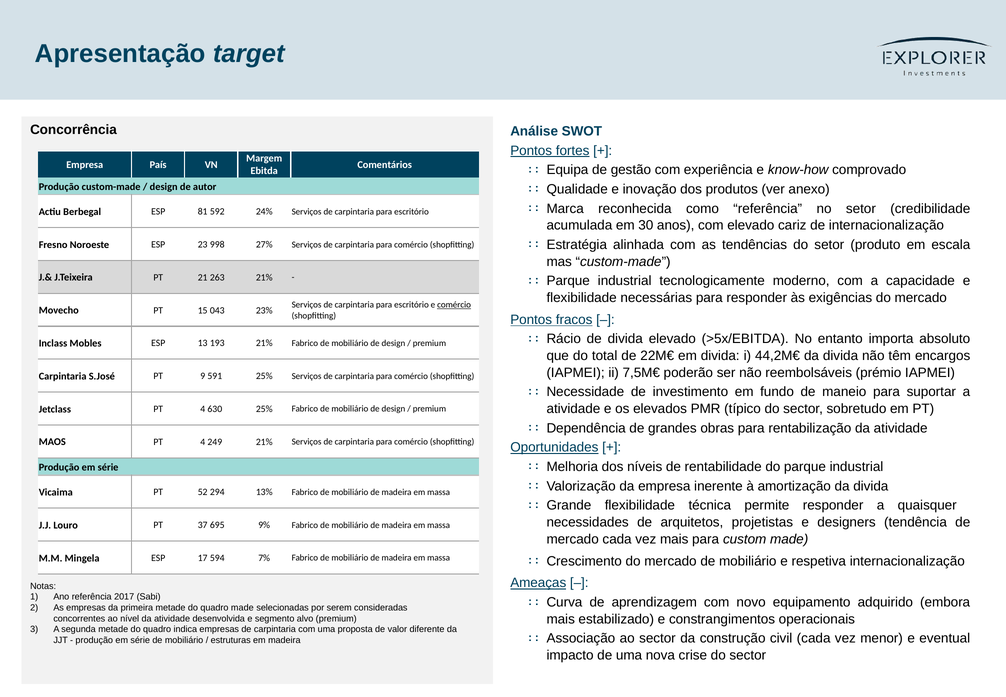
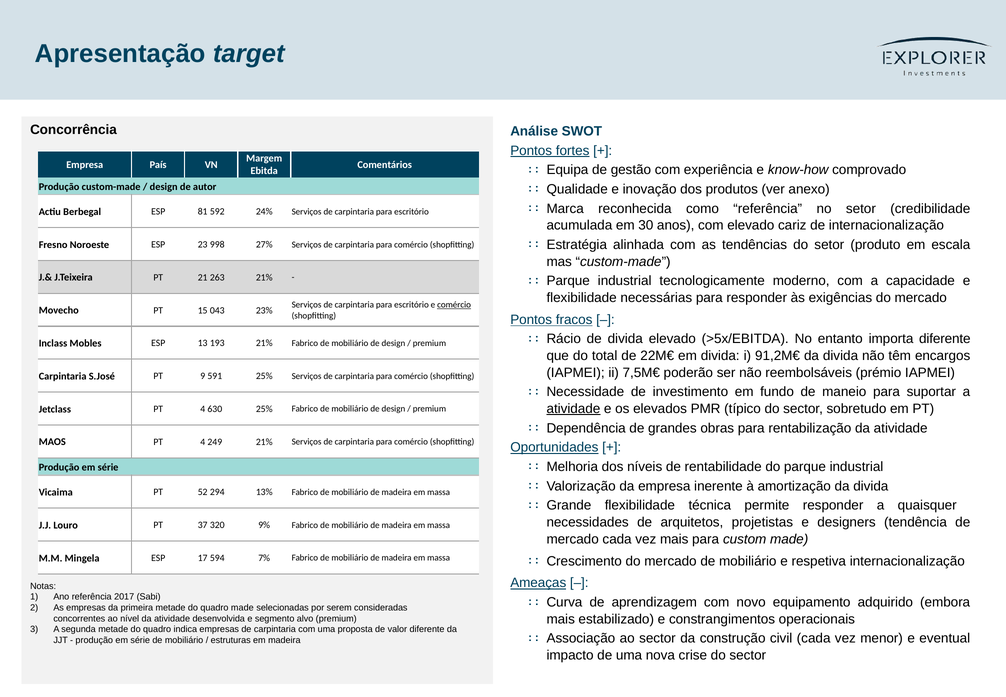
importa absoluto: absoluto -> diferente
44,2M€: 44,2M€ -> 91,2M€
atividade at (573, 408) underline: none -> present
695: 695 -> 320
